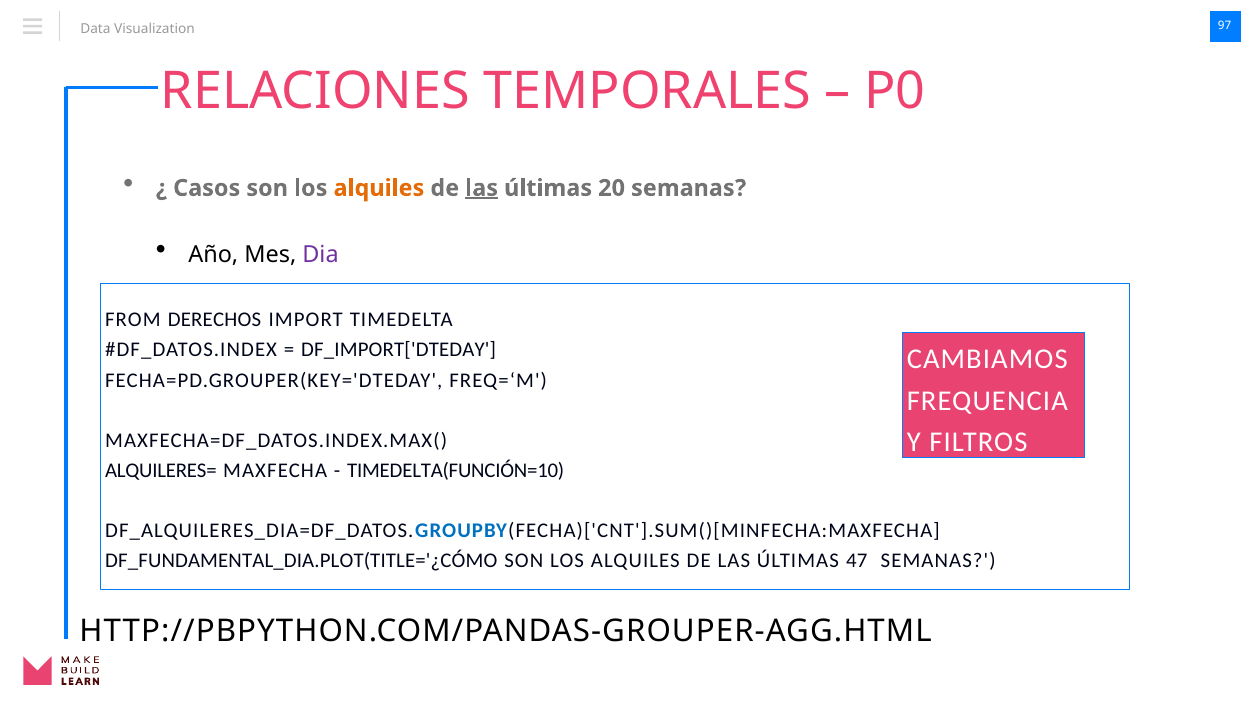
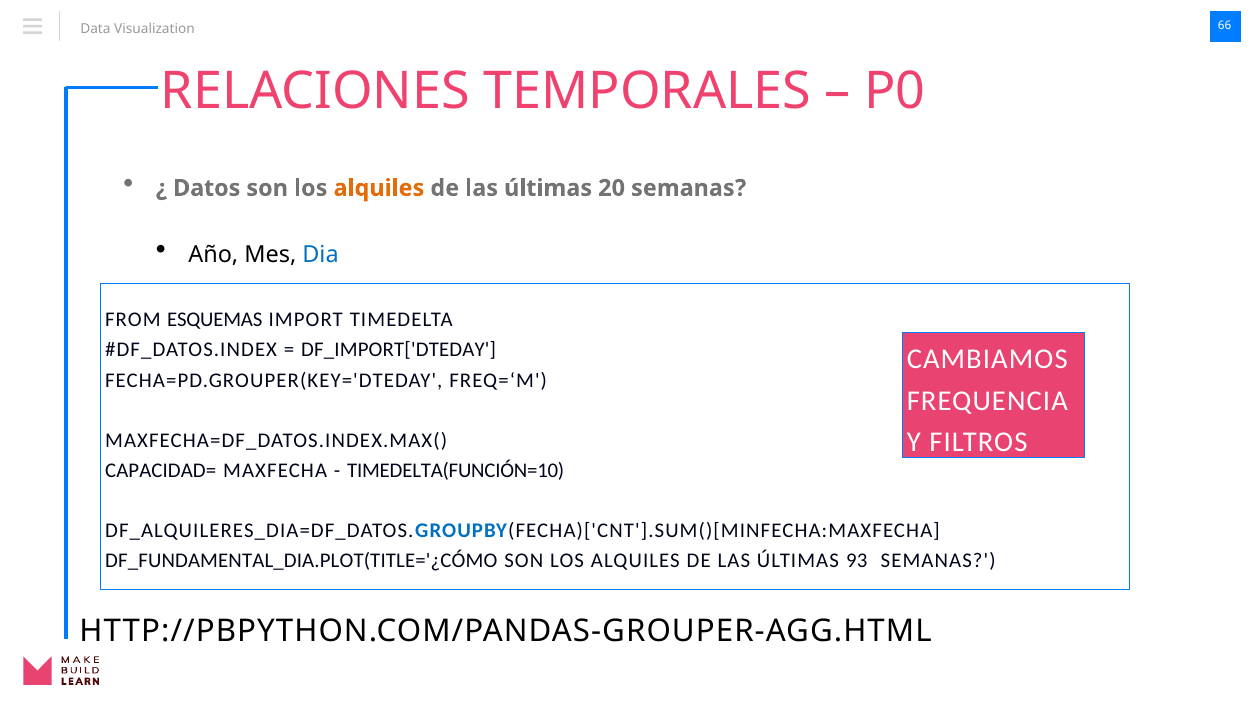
97: 97 -> 66
Casos: Casos -> Datos
las at (482, 188) underline: present -> none
Dia colour: purple -> blue
DERECHOS: DERECHOS -> ESQUEMAS
ALQUILERES=: ALQUILERES= -> CAPACIDAD=
47: 47 -> 93
